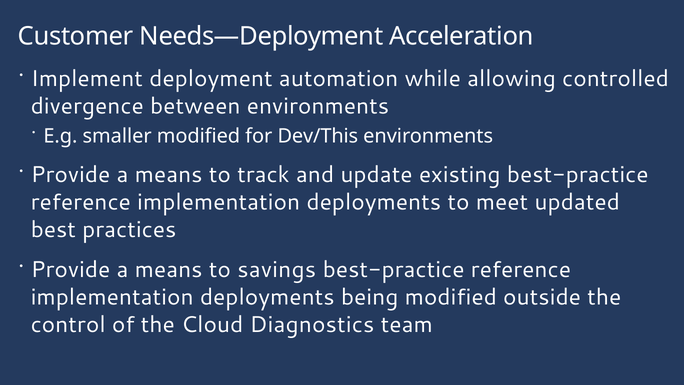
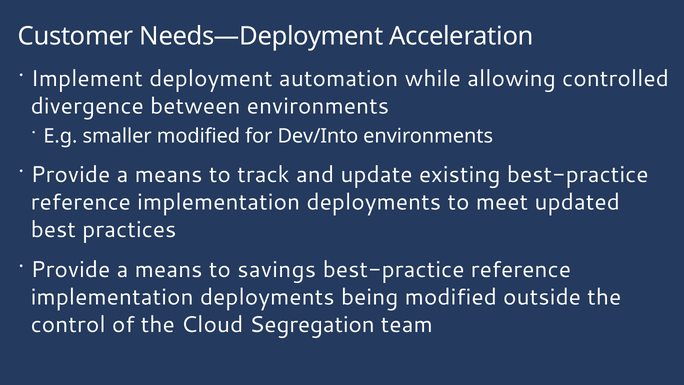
Dev/This: Dev/This -> Dev/Into
Diagnostics: Diagnostics -> Segregation
